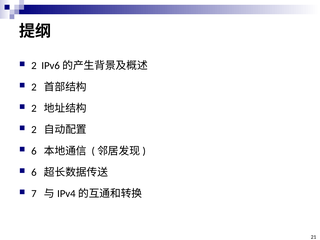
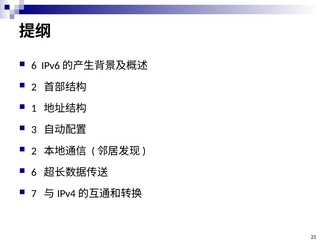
2 at (34, 66): 2 -> 6
2 at (34, 108): 2 -> 1
2 at (34, 130): 2 -> 3
6 at (34, 151): 6 -> 2
